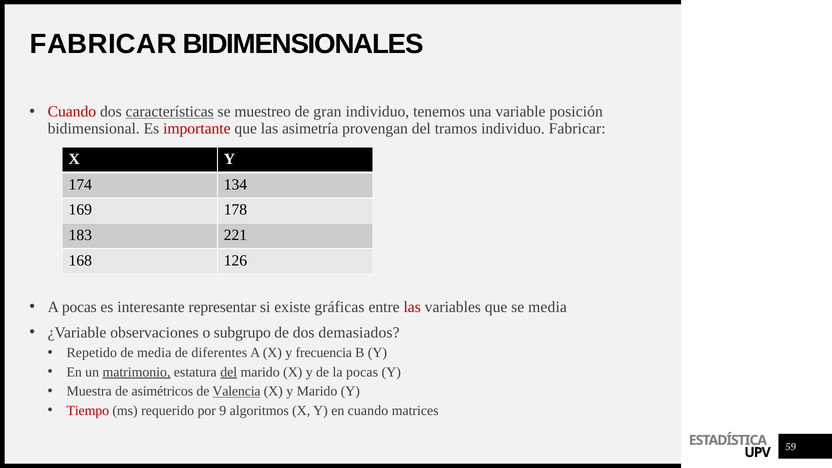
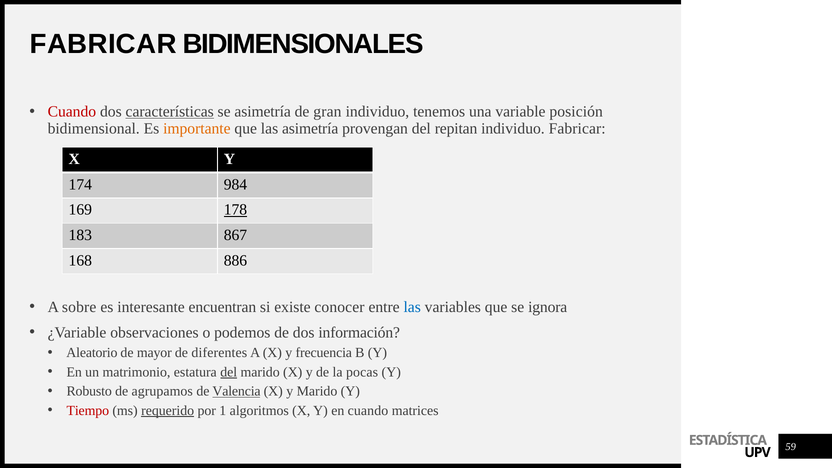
se muestreo: muestreo -> asimetría
importante colour: red -> orange
tramos: tramos -> repitan
134: 134 -> 984
178 underline: none -> present
221: 221 -> 867
126: 126 -> 886
A pocas: pocas -> sobre
representar: representar -> encuentran
gráficas: gráficas -> conocer
las at (412, 307) colour: red -> blue
se media: media -> ignora
subgrupo: subgrupo -> podemos
demasiados: demasiados -> información
Repetido: Repetido -> Aleatorio
de media: media -> mayor
matrimonio underline: present -> none
Muestra: Muestra -> Robusto
asimétricos: asimétricos -> agrupamos
requerido underline: none -> present
9: 9 -> 1
